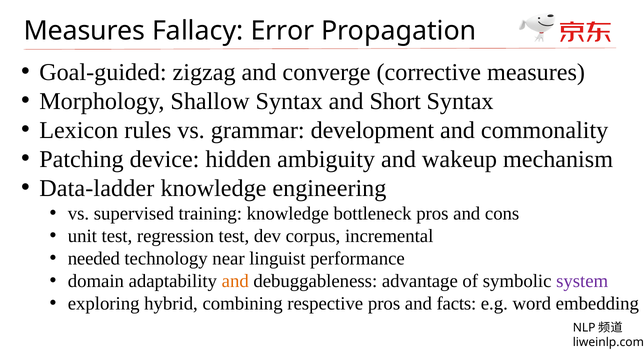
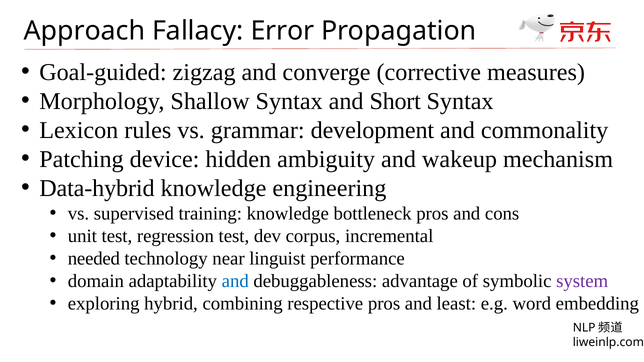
Measures at (84, 31): Measures -> Approach
Data-ladder: Data-ladder -> Data-hybrid
and at (235, 281) colour: orange -> blue
facts: facts -> least
